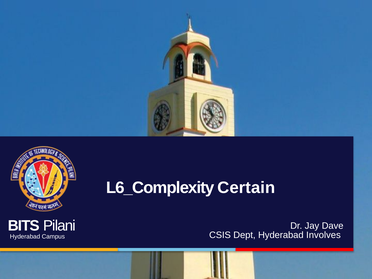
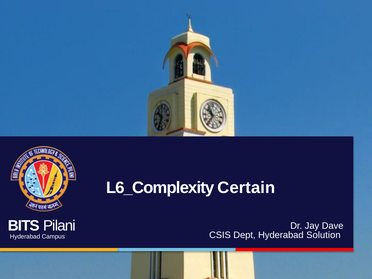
Involves: Involves -> Solution
